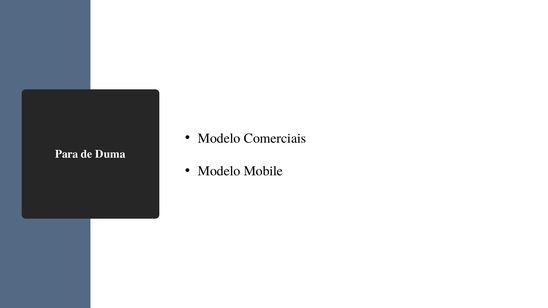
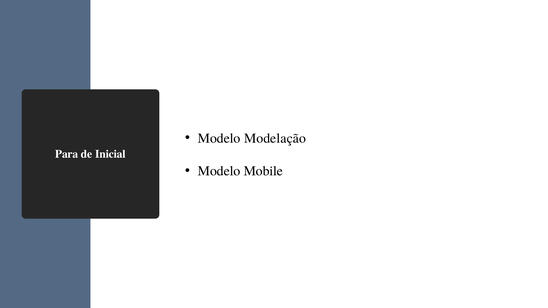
Comerciais: Comerciais -> Modelação
Duma: Duma -> Inicial
